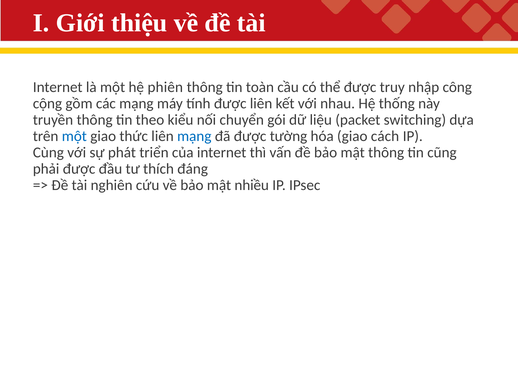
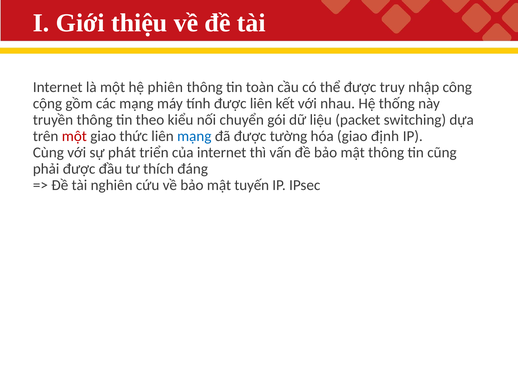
một at (74, 136) colour: blue -> red
cách: cách -> định
nhiều: nhiều -> tuyến
